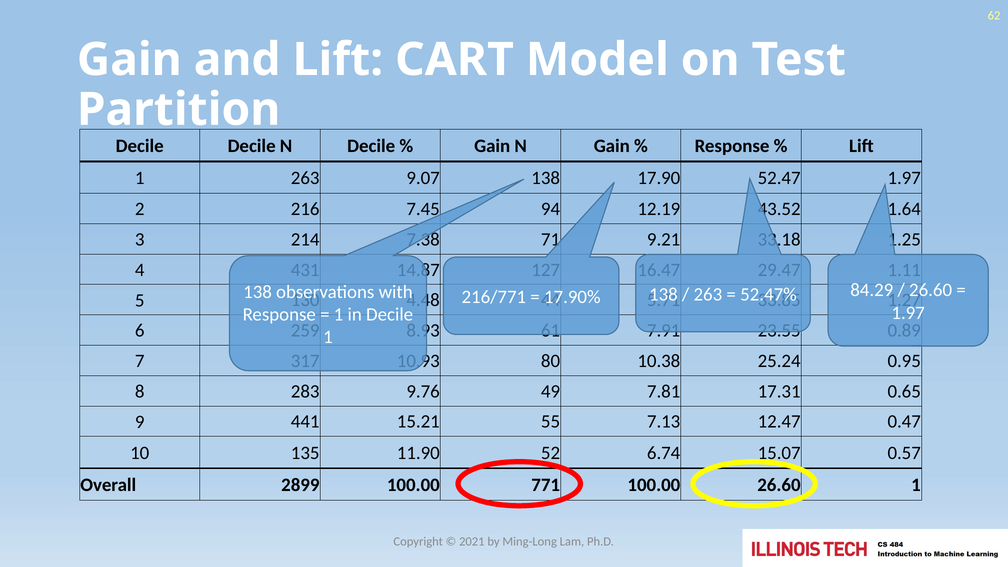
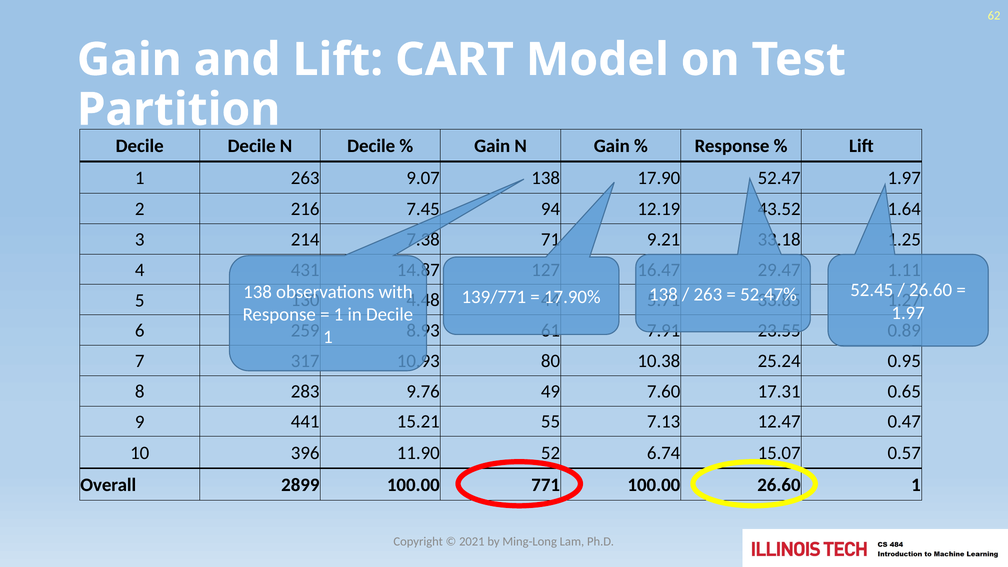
216/771: 216/771 -> 139/771
84.29: 84.29 -> 52.45
7.81: 7.81 -> 7.60
135: 135 -> 396
